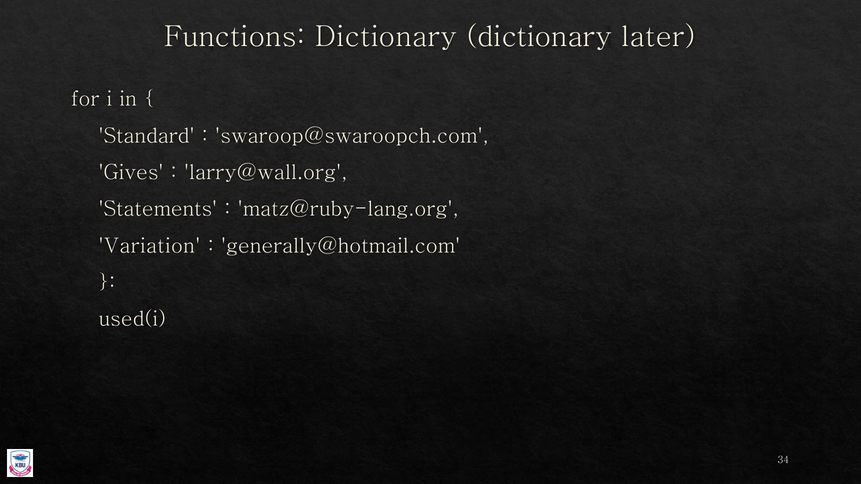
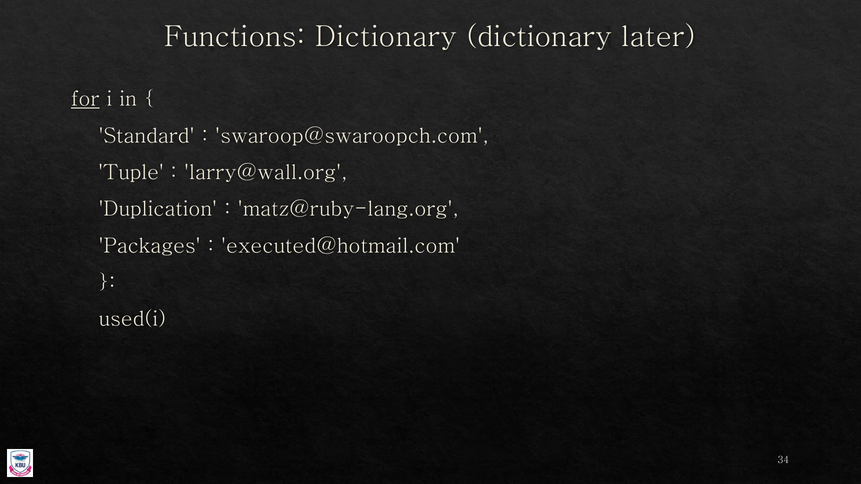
for underline: none -> present
Gives: Gives -> Tuple
Statements: Statements -> Duplication
Variation: Variation -> Packages
generally@hotmail.com: generally@hotmail.com -> executed@hotmail.com
